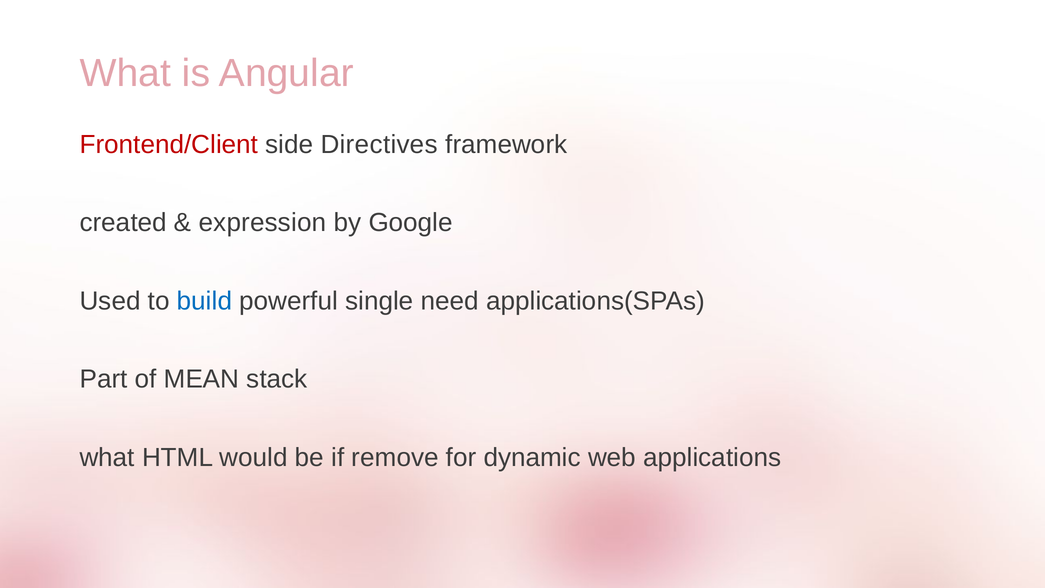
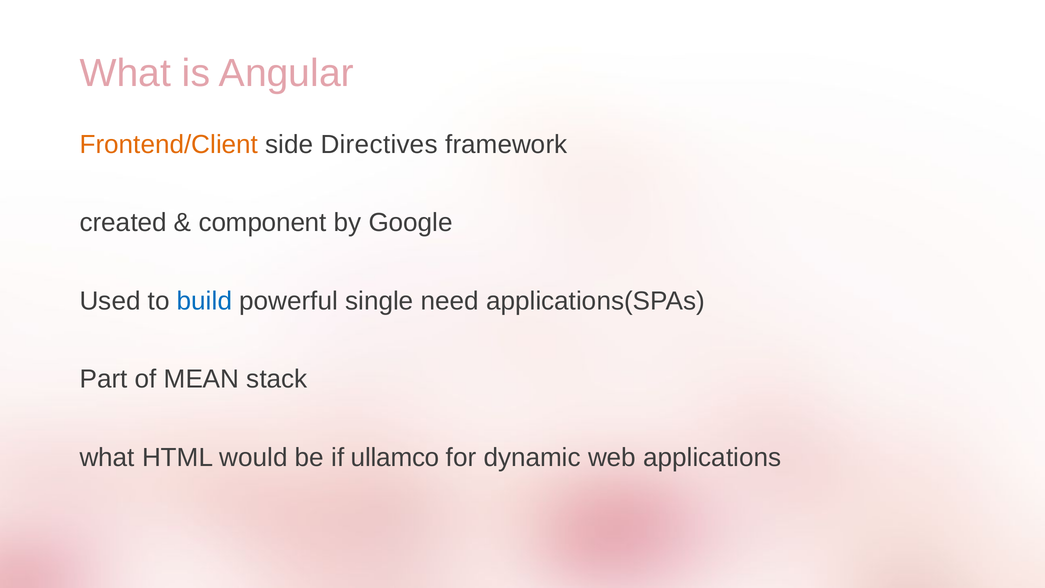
Frontend/Client colour: red -> orange
expression: expression -> component
remove: remove -> ullamco
